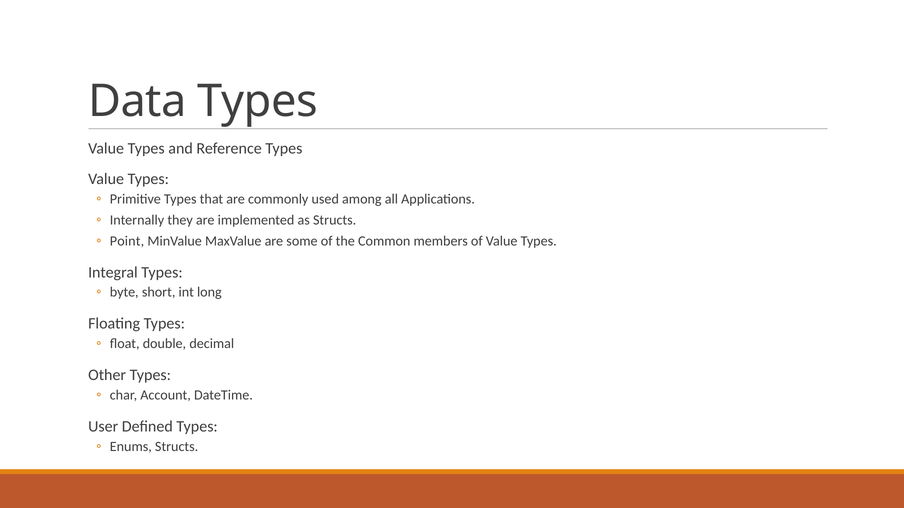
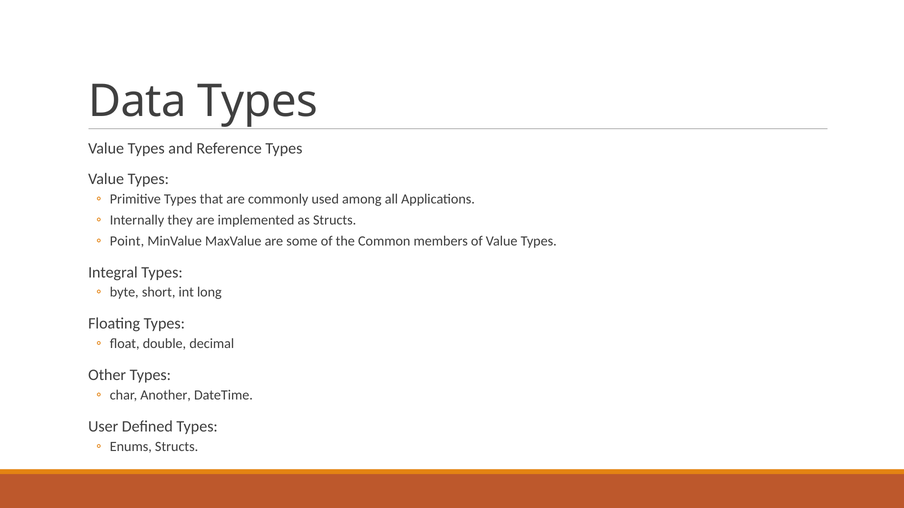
Account: Account -> Another
